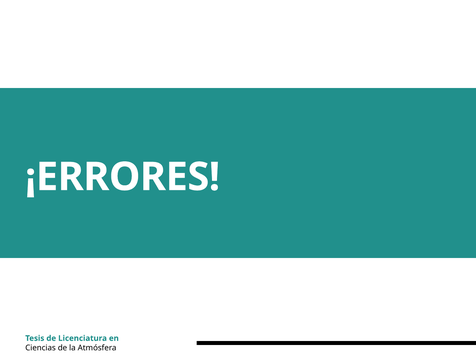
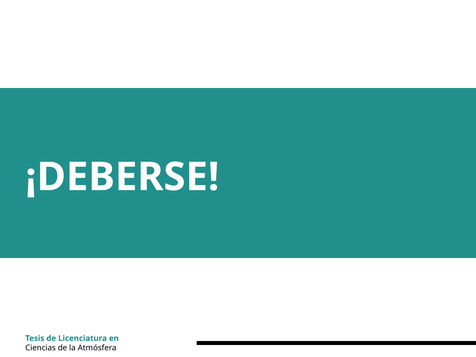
¡ERRORES: ¡ERRORES -> ¡DEBERSE
